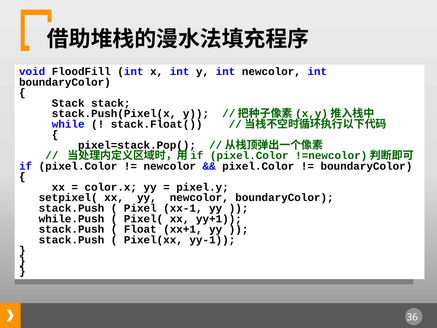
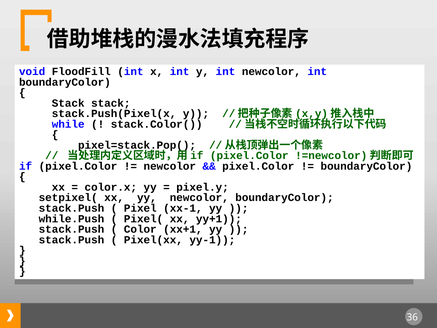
stack.Float(: stack.Float( -> stack.Color(
Float: Float -> Color
